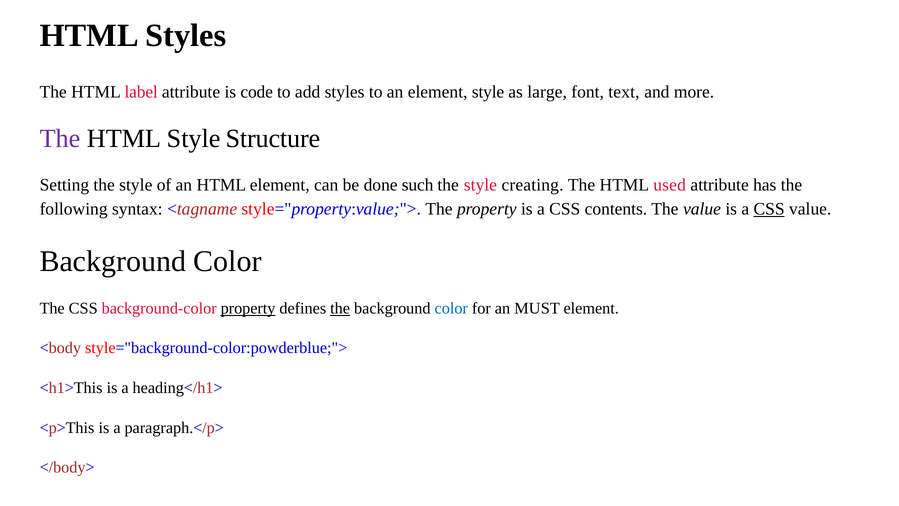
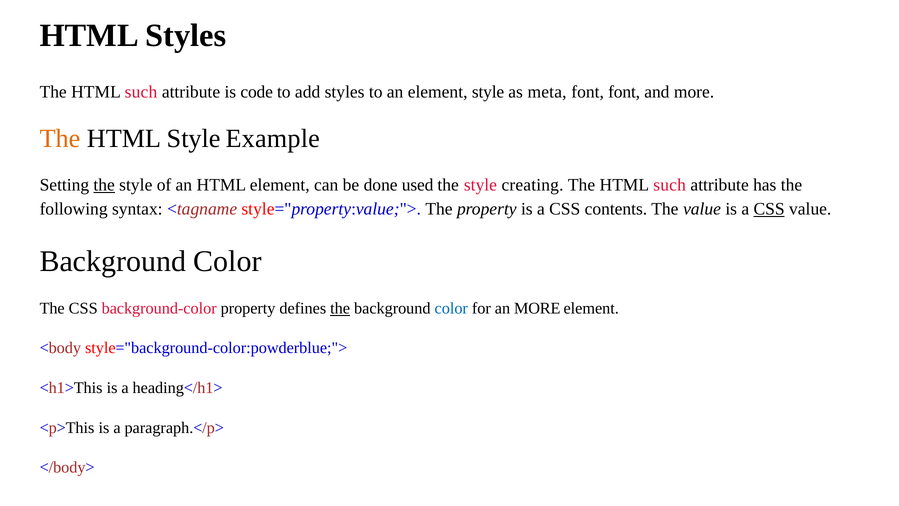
label at (141, 92): label -> such
large: large -> meta
font text: text -> font
The at (60, 138) colour: purple -> orange
Structure: Structure -> Example
the at (104, 185) underline: none -> present
such: such -> used
used at (670, 185): used -> such
property at (248, 308) underline: present -> none
an MUST: MUST -> MORE
